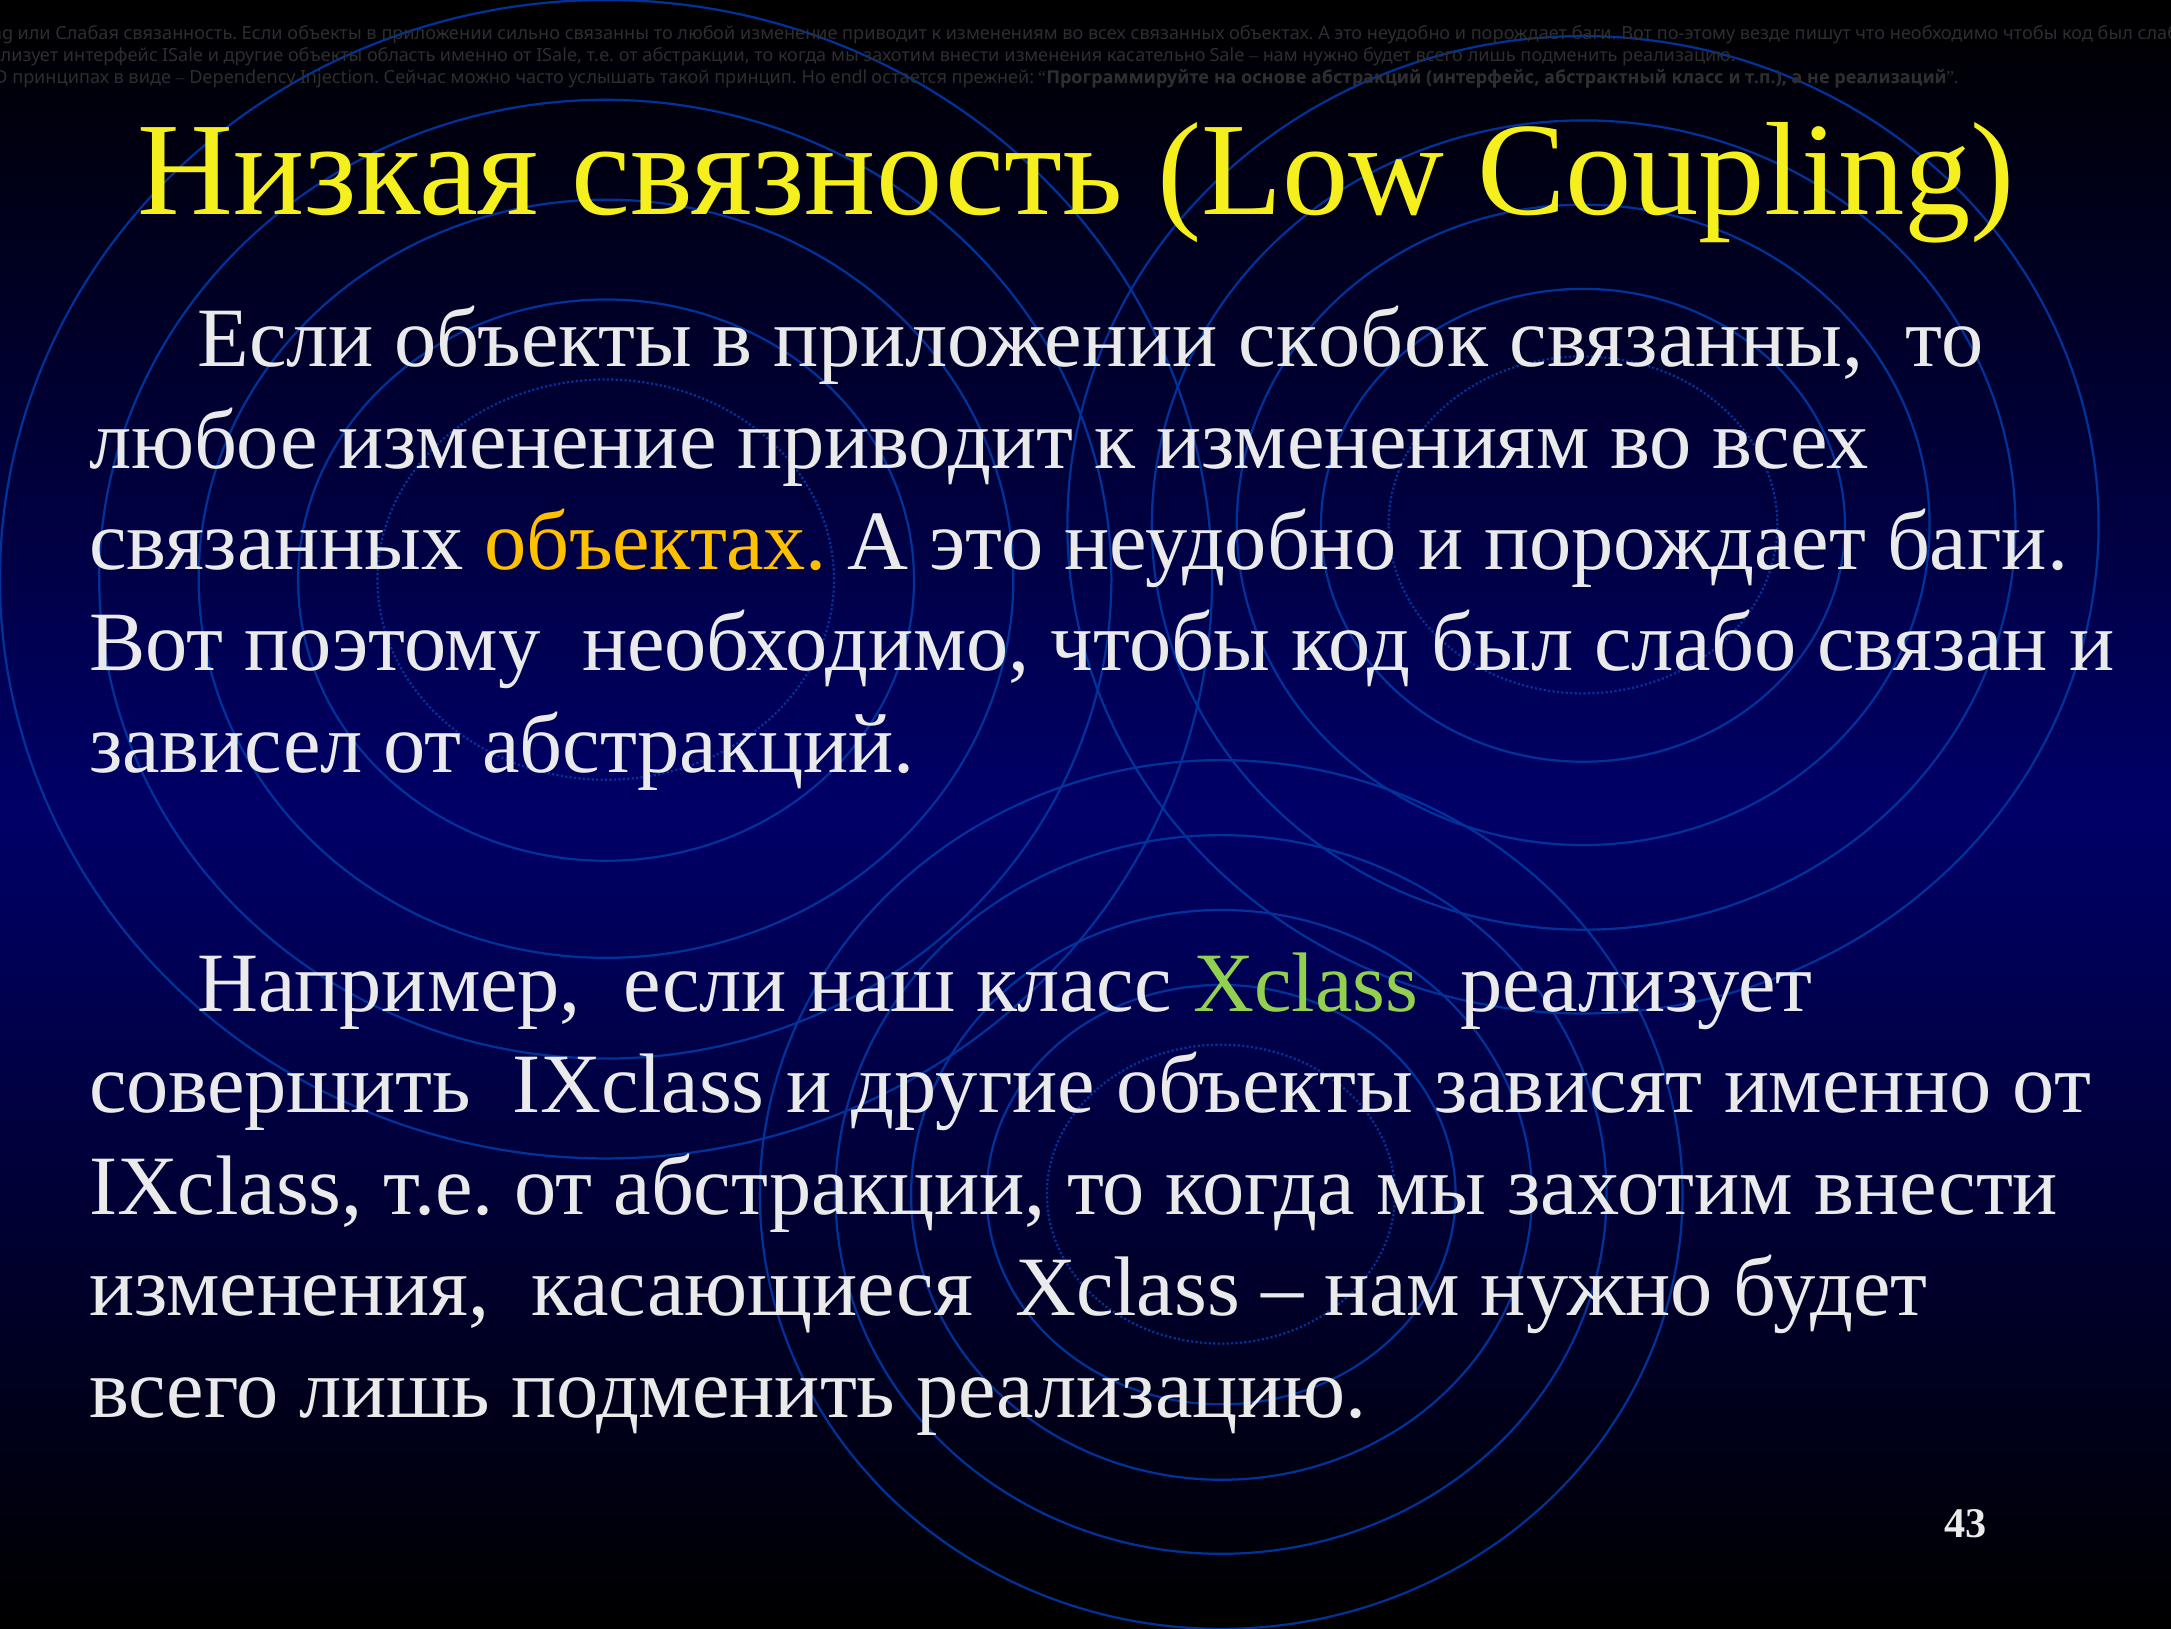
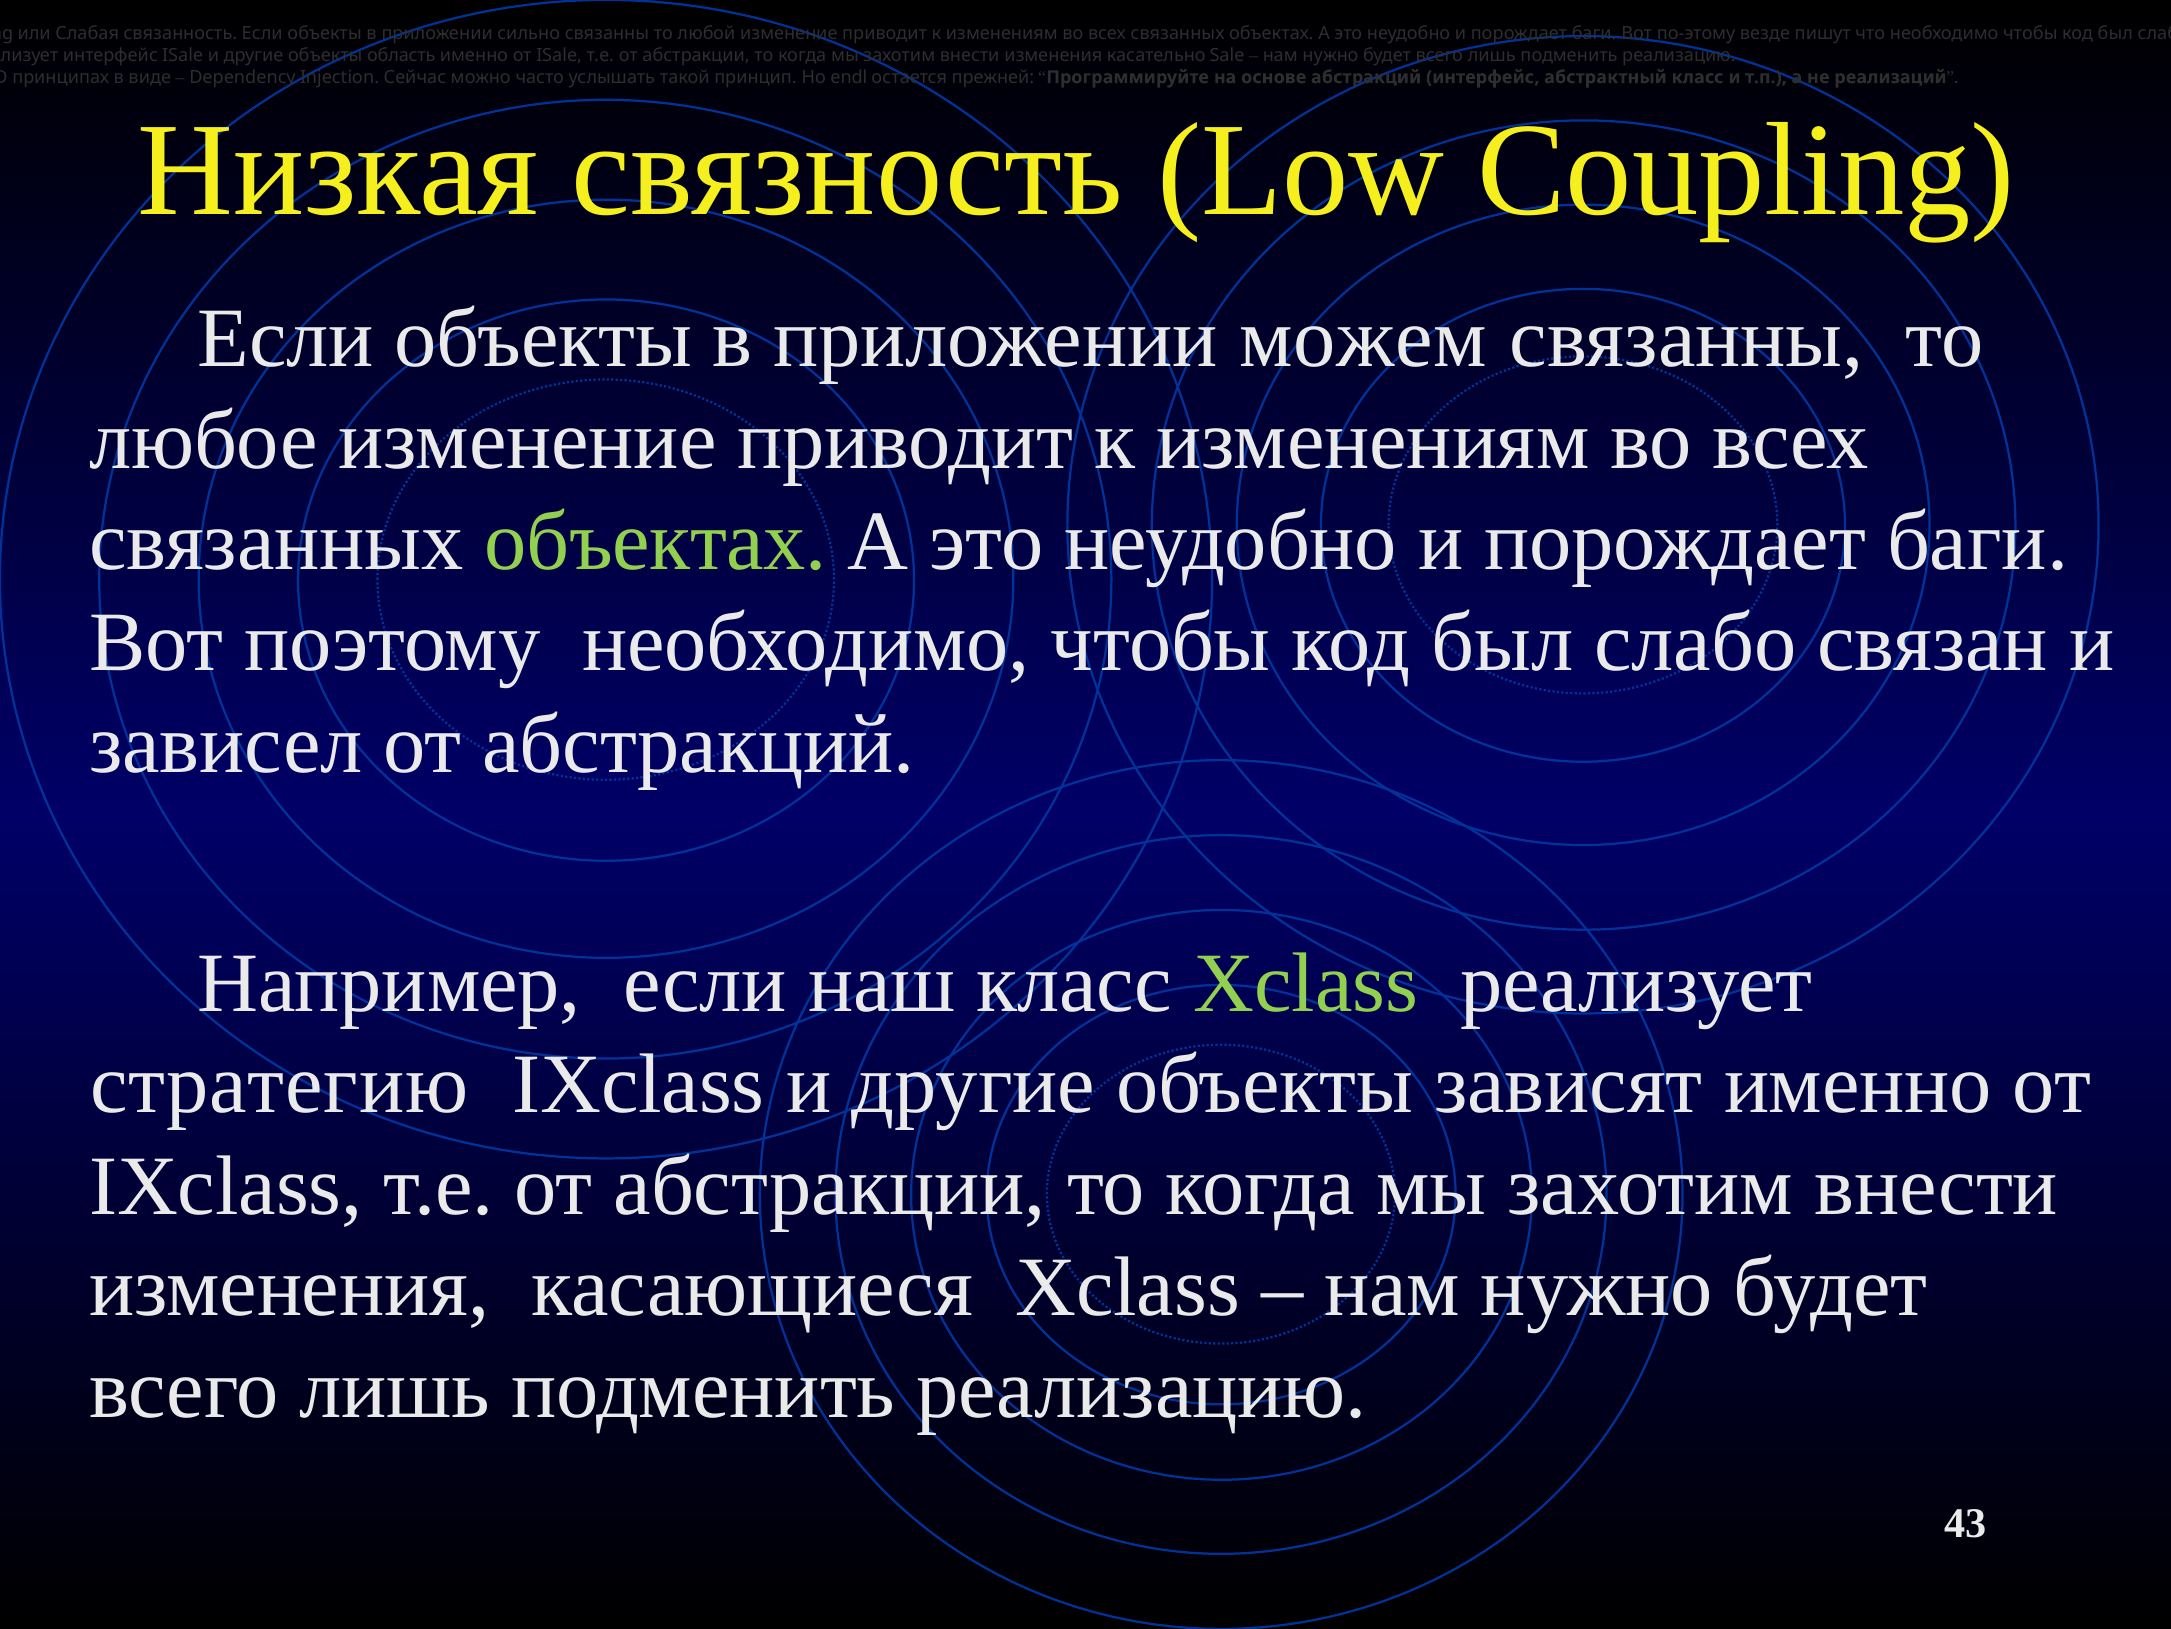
скобок: скобок -> можем
объектах at (656, 541) colour: yellow -> light green
совершить: совершить -> стратегию
